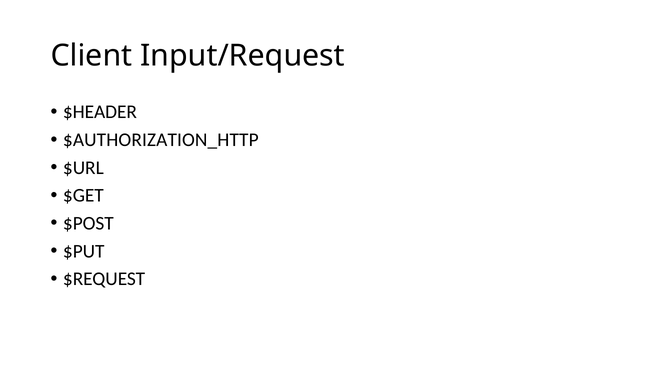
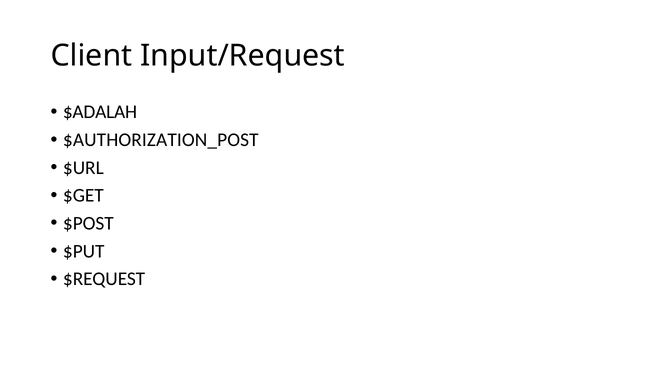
$HEADER: $HEADER -> $ADALAH
$AUTHORIZATION_HTTP: $AUTHORIZATION_HTTP -> $AUTHORIZATION_POST
